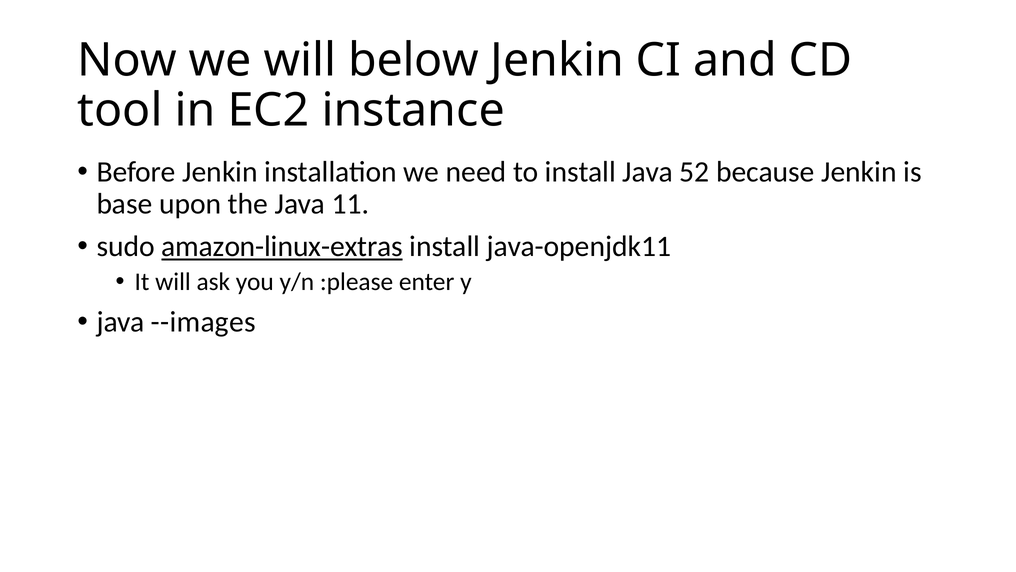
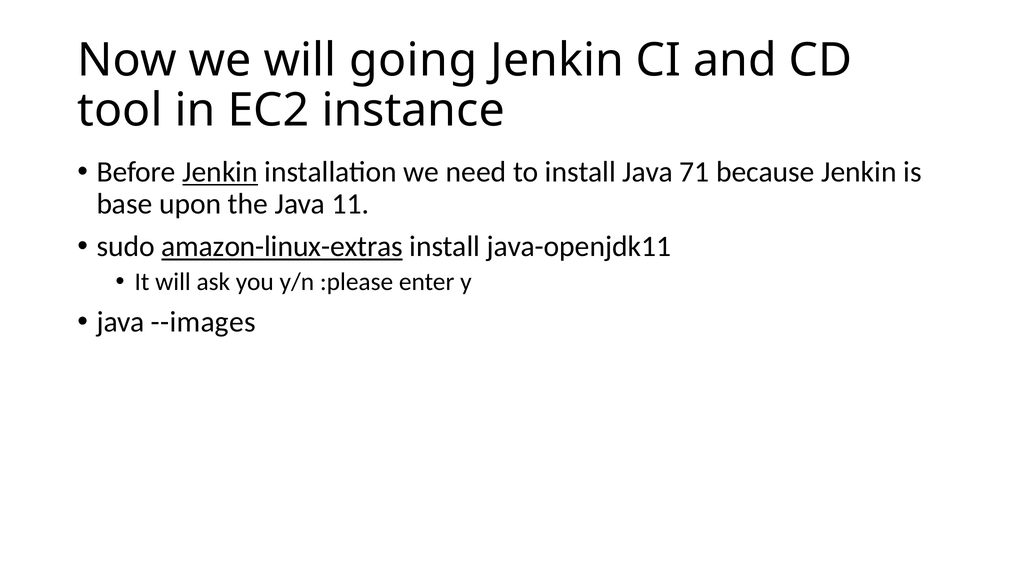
below: below -> going
Jenkin at (220, 172) underline: none -> present
52: 52 -> 71
